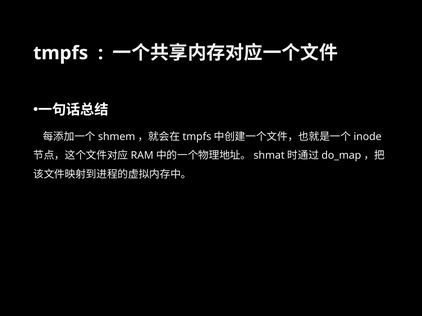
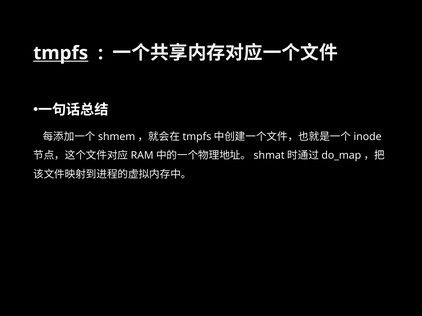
tmpfs underline: none -> present
